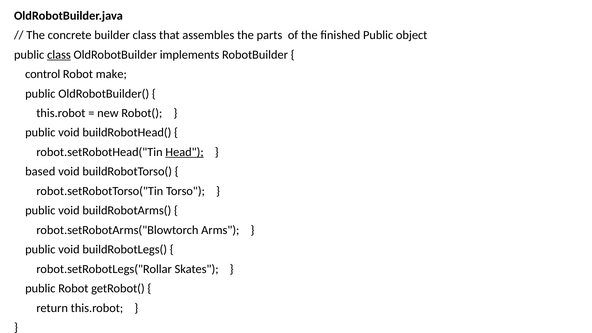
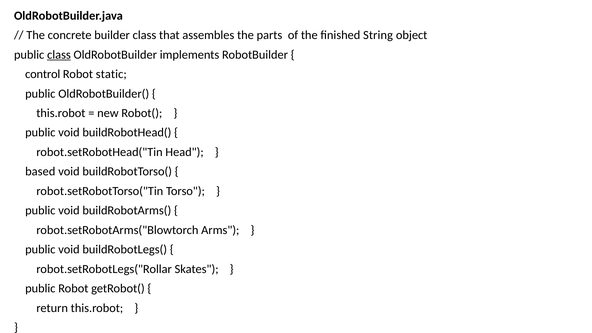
finished Public: Public -> String
make: make -> static
Head underline: present -> none
